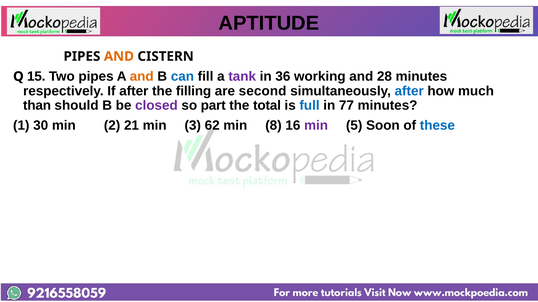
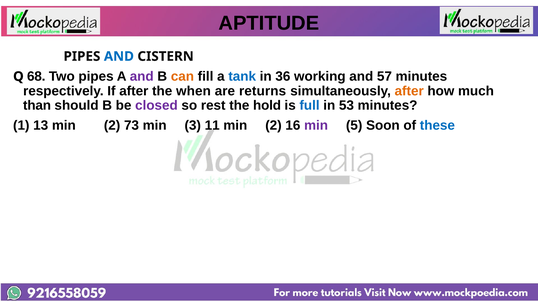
AND at (119, 57) colour: orange -> blue
15: 15 -> 68
and at (142, 77) colour: orange -> purple
can colour: blue -> orange
tank colour: purple -> blue
28: 28 -> 57
filling: filling -> when
second: second -> returns
after at (409, 91) colour: blue -> orange
part: part -> rest
total: total -> hold
77: 77 -> 53
30: 30 -> 13
21: 21 -> 73
62: 62 -> 11
8 at (273, 126): 8 -> 2
